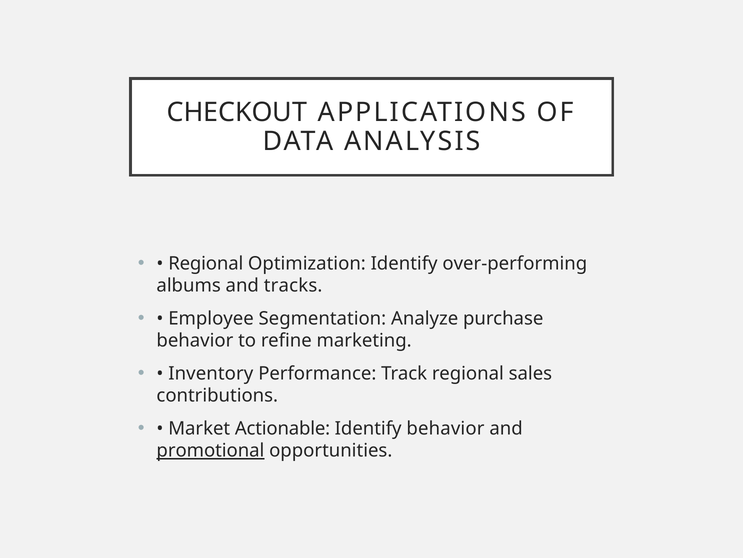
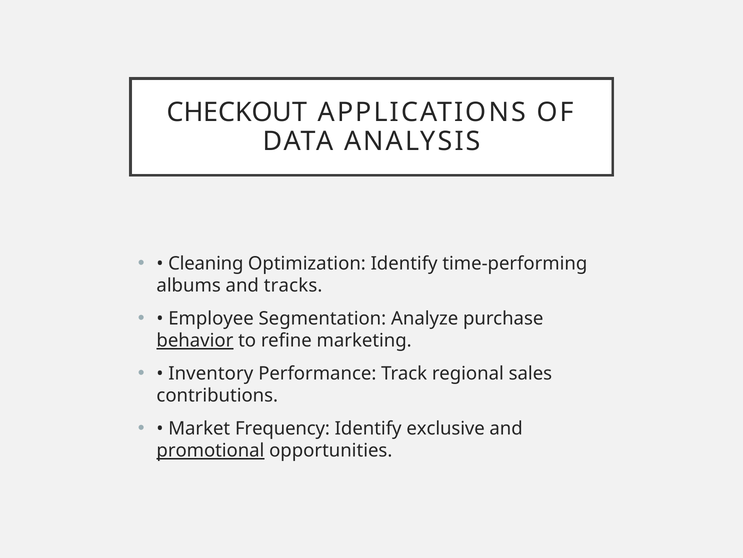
Regional at (206, 263): Regional -> Cleaning
over-performing: over-performing -> time-performing
behavior at (195, 340) underline: none -> present
Actionable: Actionable -> Frequency
Identify behavior: behavior -> exclusive
